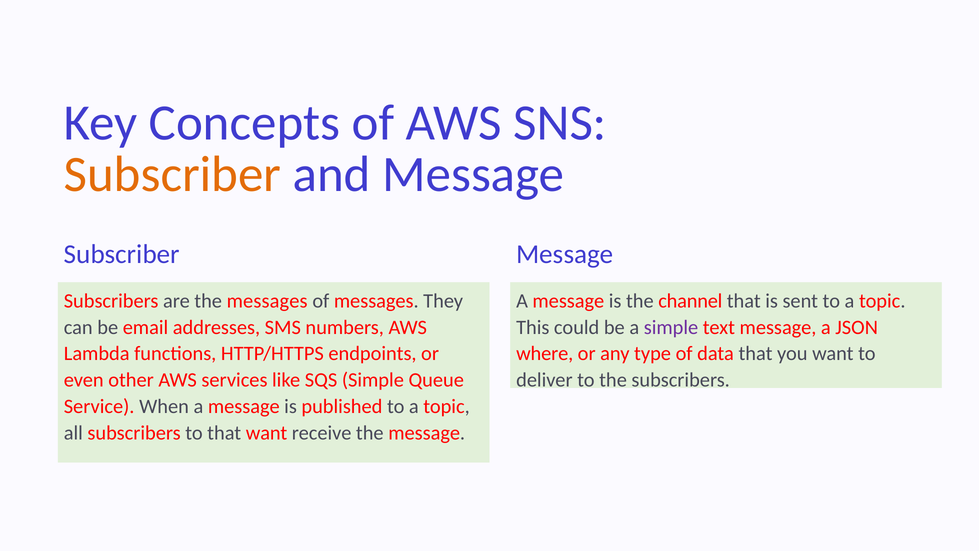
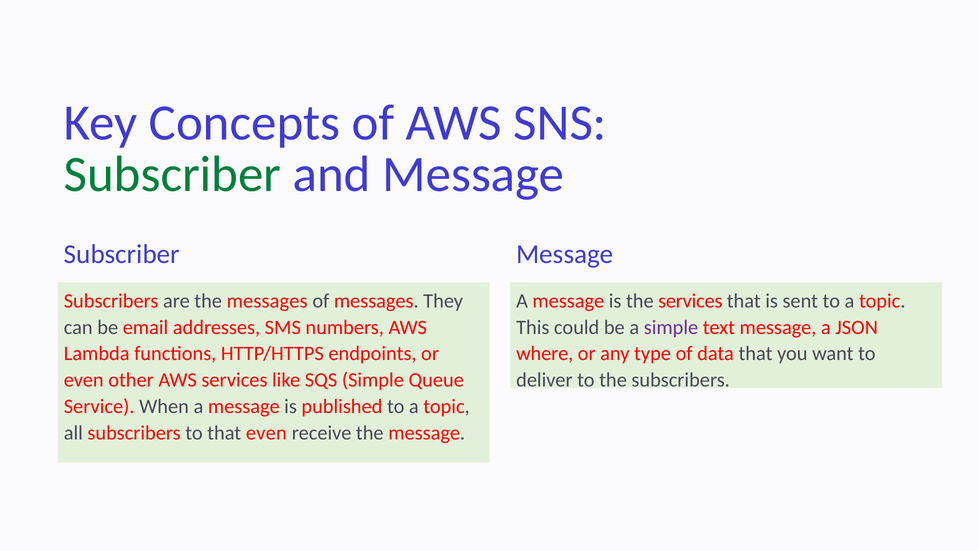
Subscriber at (173, 174) colour: orange -> green
the channel: channel -> services
that want: want -> even
